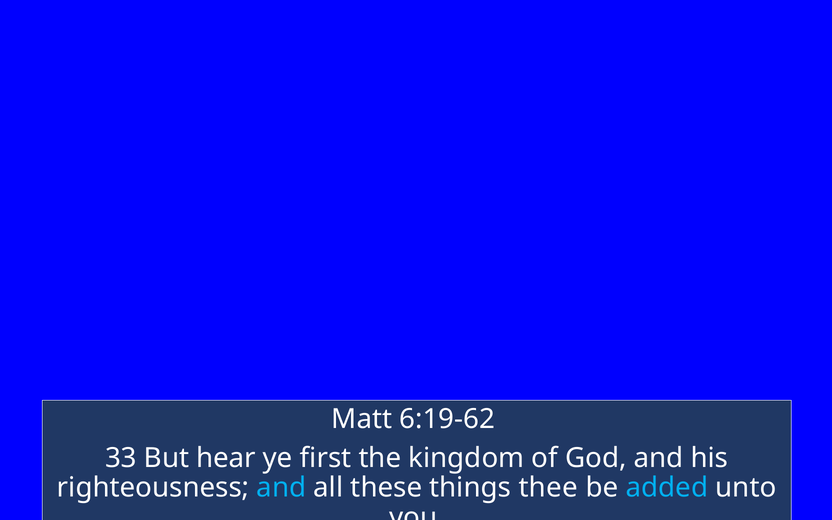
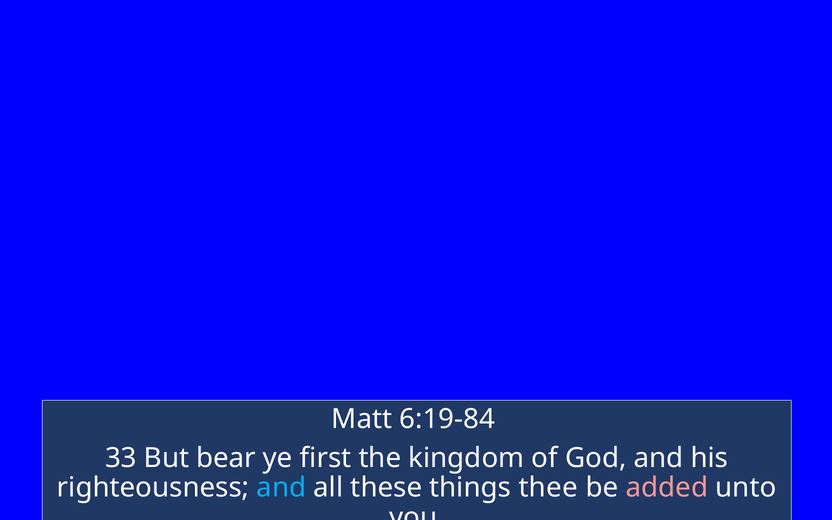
6:19-62: 6:19-62 -> 6:19-84
hear: hear -> bear
added colour: light blue -> pink
